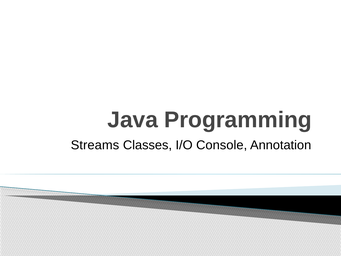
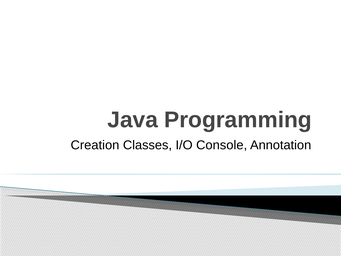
Streams: Streams -> Creation
